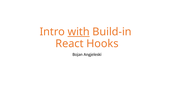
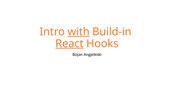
React underline: none -> present
